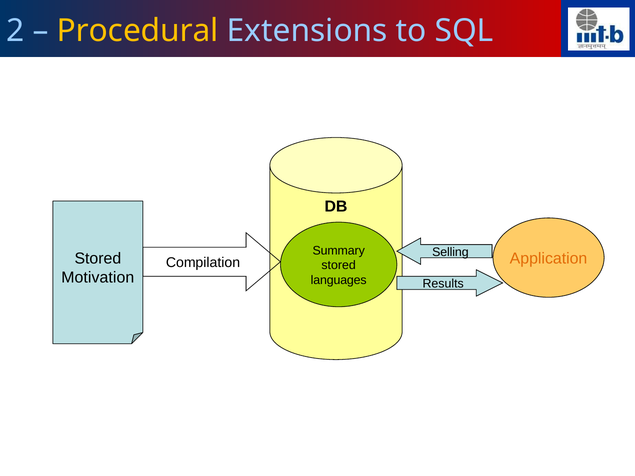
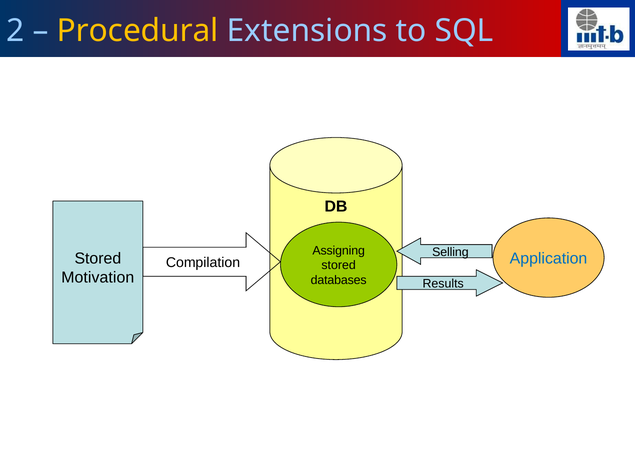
Summary: Summary -> Assigning
Application colour: orange -> blue
languages: languages -> databases
